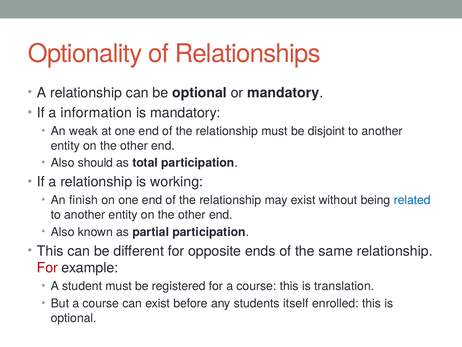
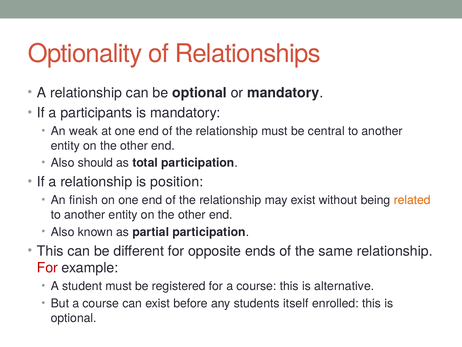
information: information -> participants
disjoint: disjoint -> central
working: working -> position
related colour: blue -> orange
translation: translation -> alternative
